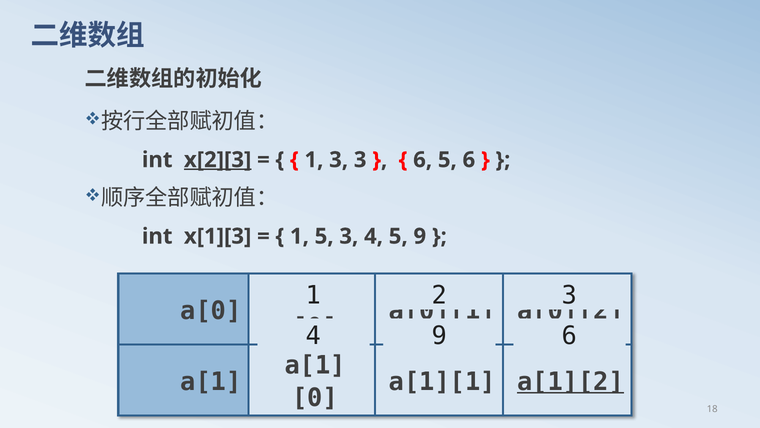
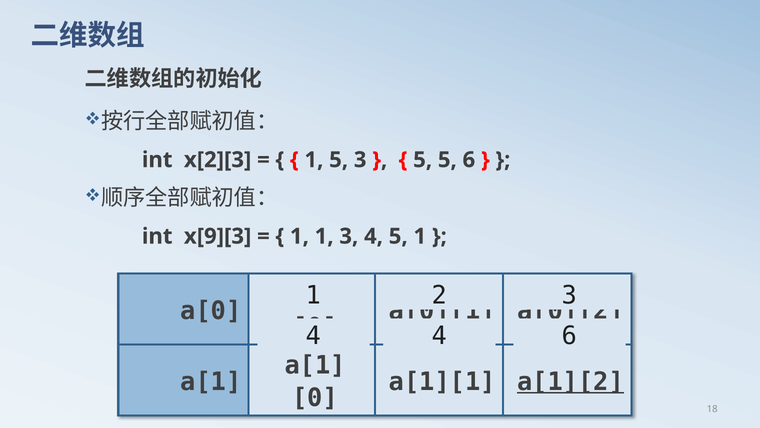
x[2][3 underline: present -> none
1 3: 3 -> 5
6 at (423, 160): 6 -> 5
x[1][3: x[1][3 -> x[9][3
1 5: 5 -> 1
5 9: 9 -> 1
9 at (439, 336): 9 -> 4
